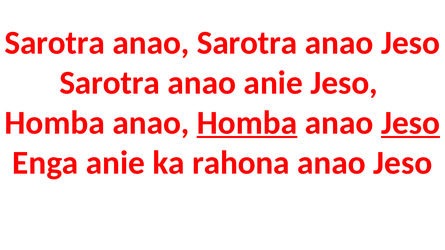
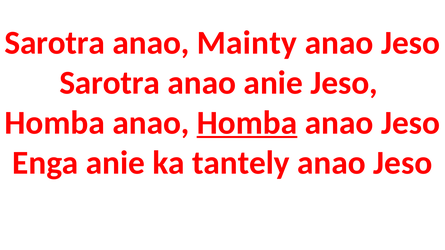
anao Sarotra: Sarotra -> Mainty
Jeso at (411, 123) underline: present -> none
rahona: rahona -> tantely
